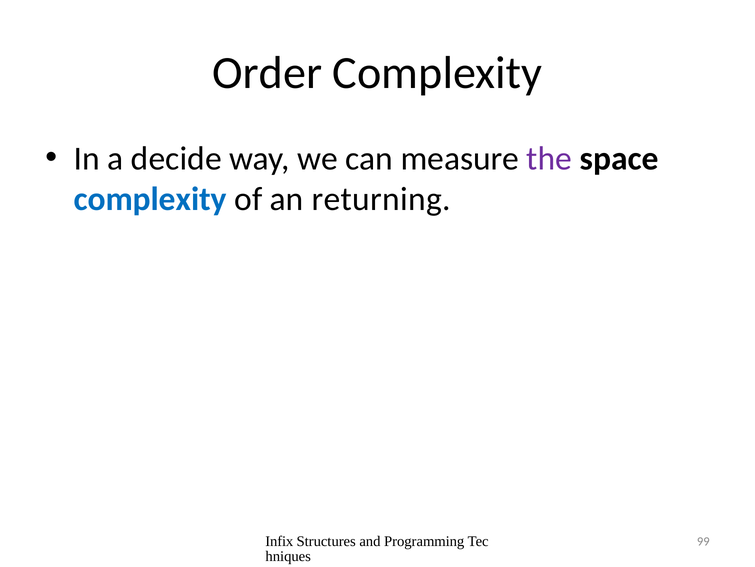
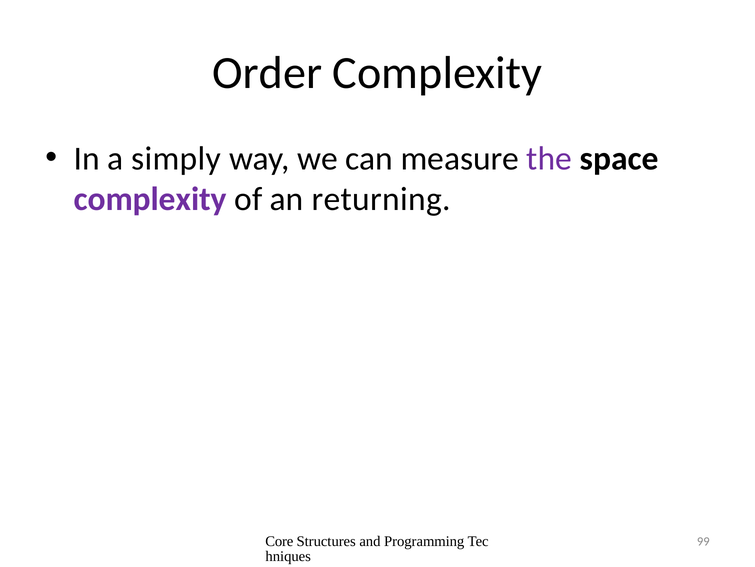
decide: decide -> simply
complexity at (150, 199) colour: blue -> purple
Infix: Infix -> Core
